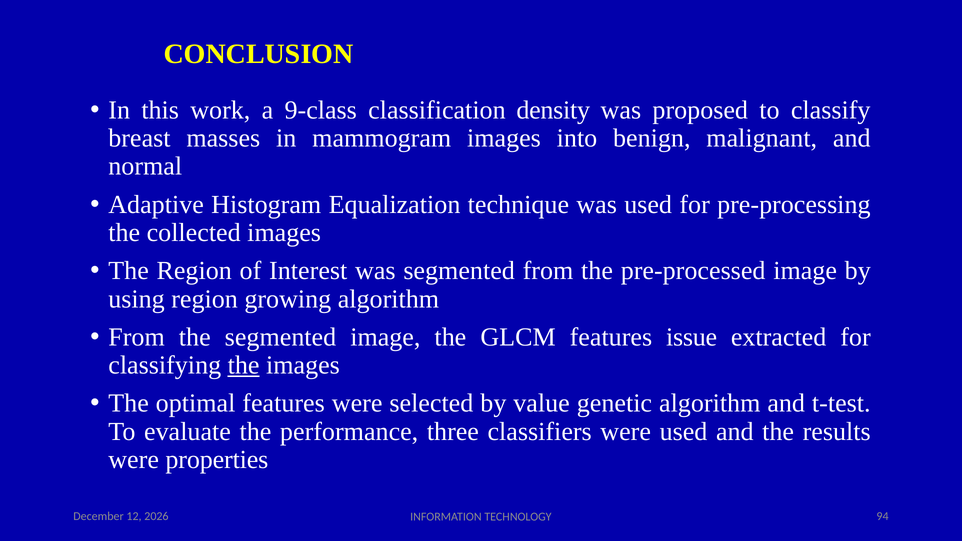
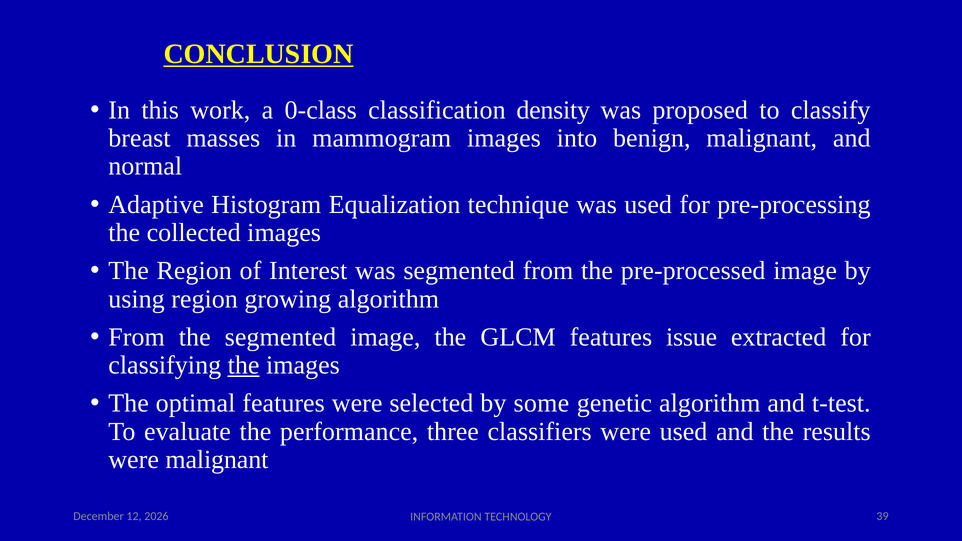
CONCLUSION underline: none -> present
9-class: 9-class -> 0-class
value: value -> some
were properties: properties -> malignant
94: 94 -> 39
